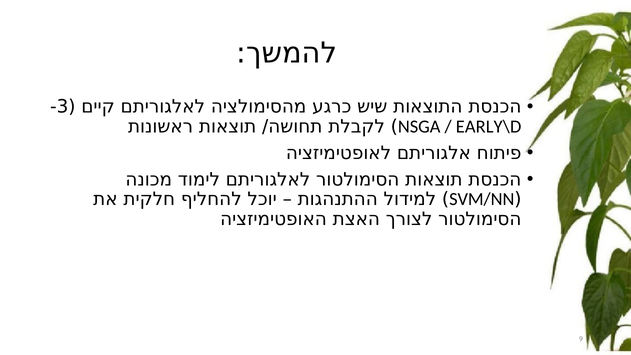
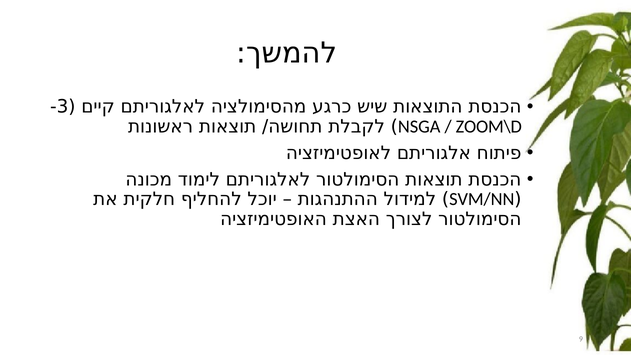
EARLY\D: EARLY\D -> ZOOM\D
